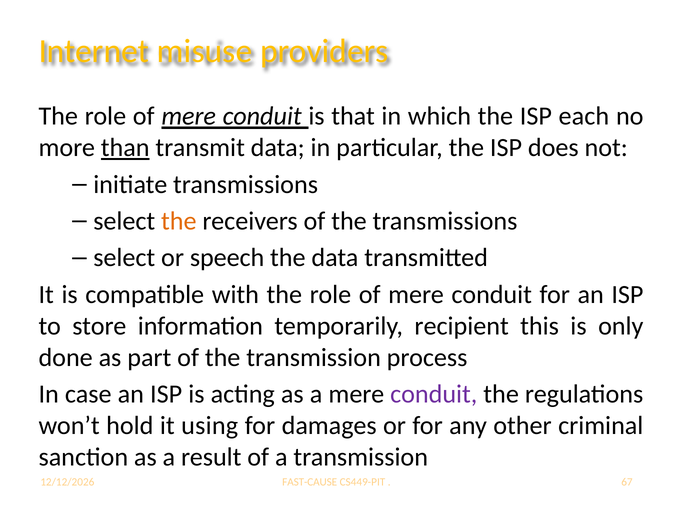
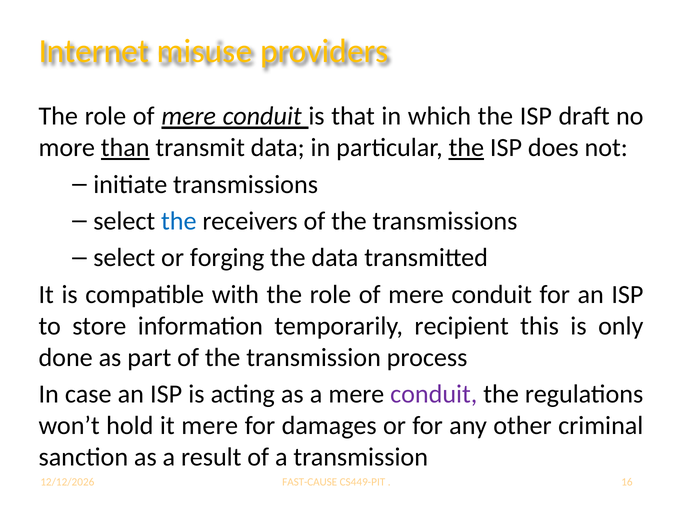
each: each -> draft
the at (466, 148) underline: none -> present
the at (179, 221) colour: orange -> blue
speech: speech -> forging
it using: using -> mere
67: 67 -> 16
